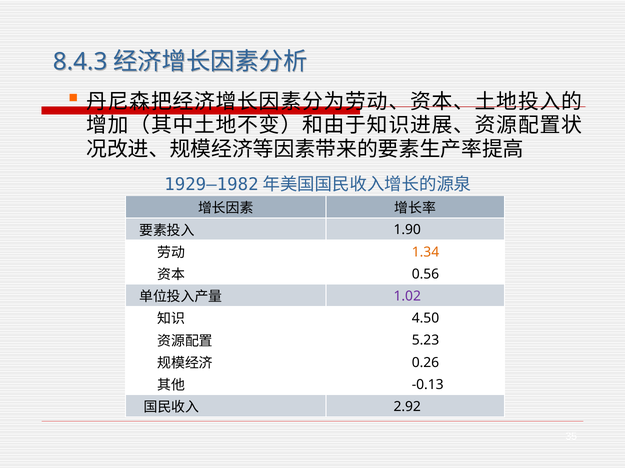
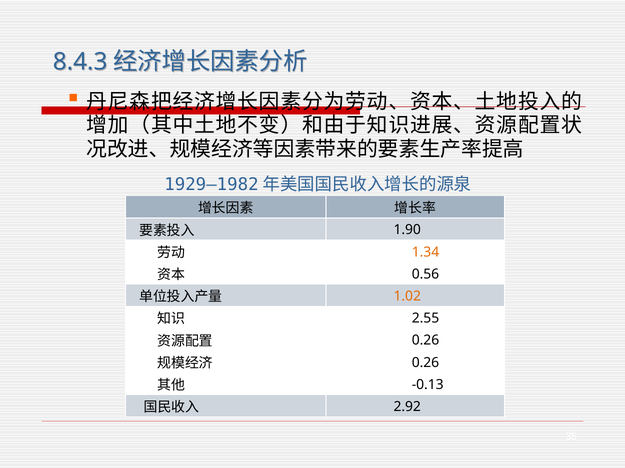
1.02 colour: purple -> orange
4.50: 4.50 -> 2.55
5.23 at (425, 341): 5.23 -> 0.26
